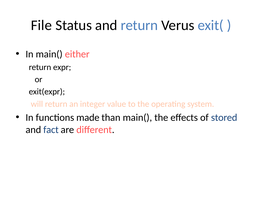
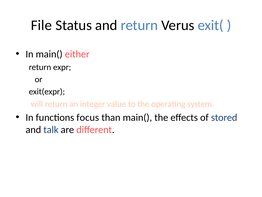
made: made -> focus
fact: fact -> talk
